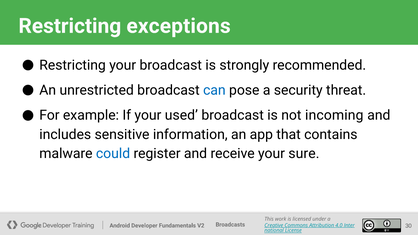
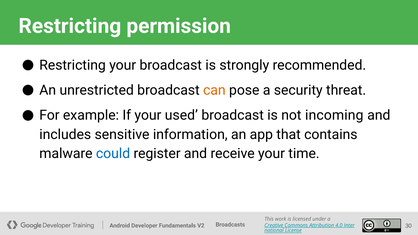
exceptions: exceptions -> permission
can colour: blue -> orange
sure: sure -> time
